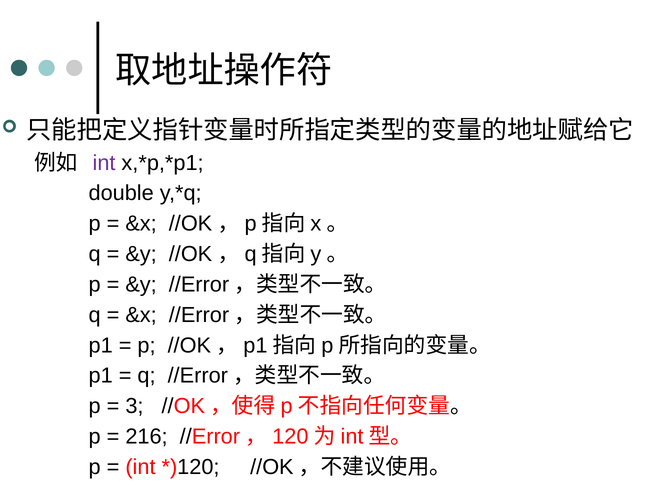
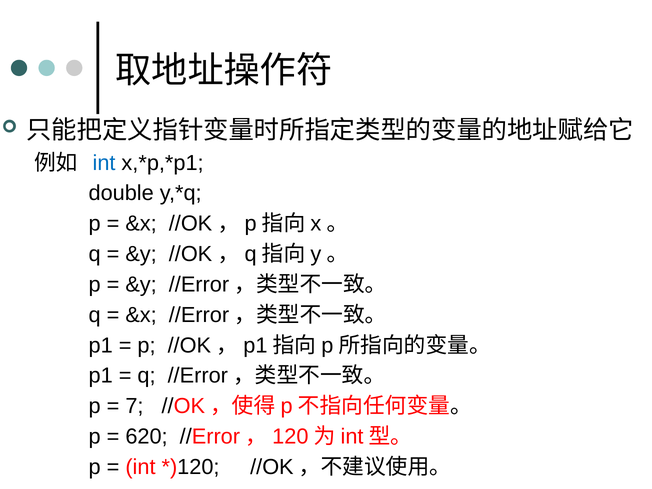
int at (104, 163) colour: purple -> blue
3: 3 -> 7
216: 216 -> 620
